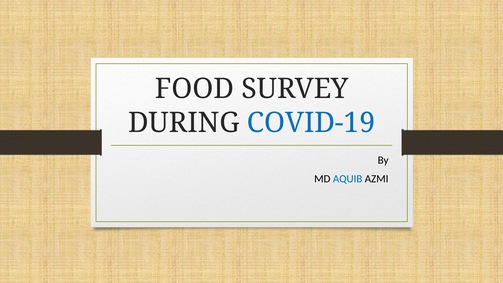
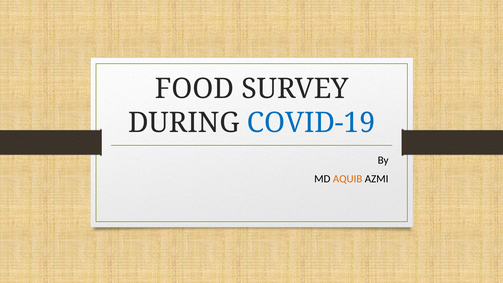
AQUIB colour: blue -> orange
